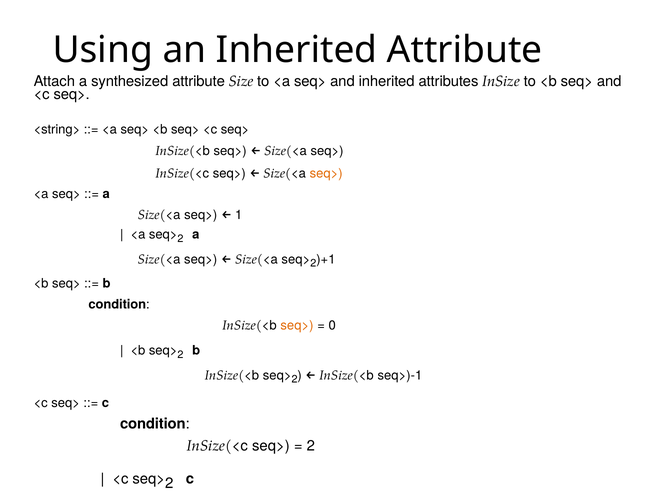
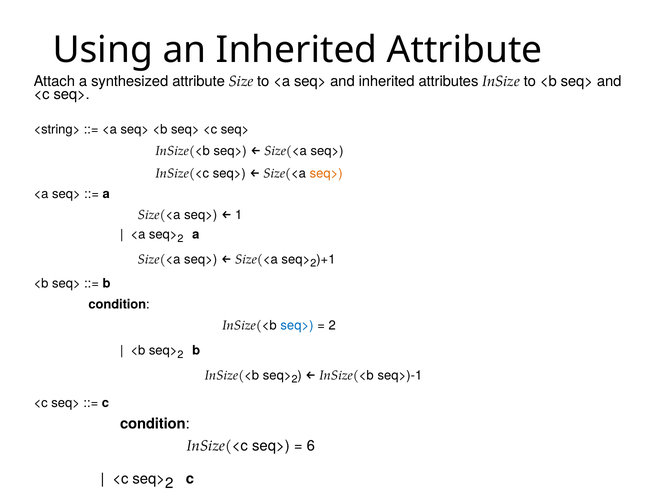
seq> at (297, 325) colour: orange -> blue
0 at (332, 325): 0 -> 2
2 at (311, 446): 2 -> 6
